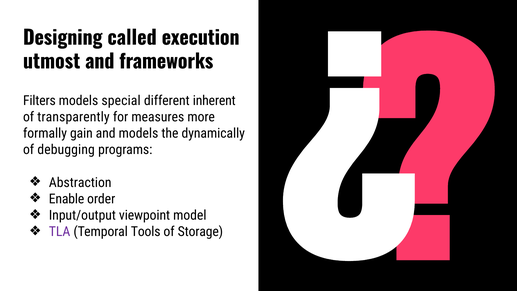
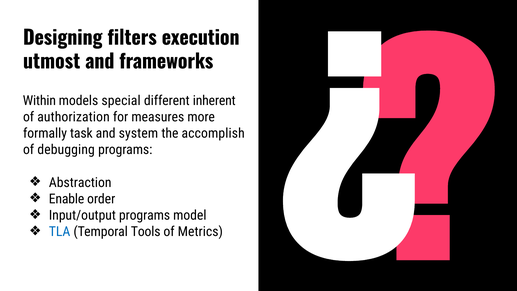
called: called -> filters
Filters: Filters -> Within
transparently: transparently -> authorization
gain: gain -> task
and models: models -> system
dynamically: dynamically -> accomplish
Input/output viewpoint: viewpoint -> programs
TLA colour: purple -> blue
Storage: Storage -> Metrics
